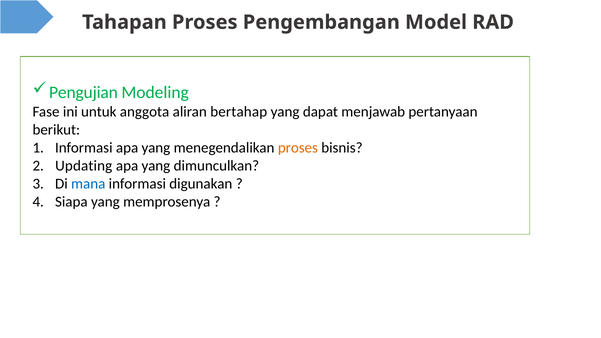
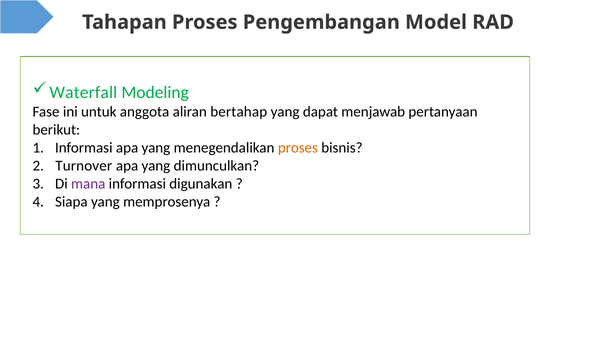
Pengujian: Pengujian -> Waterfall
Updating: Updating -> Turnover
mana colour: blue -> purple
